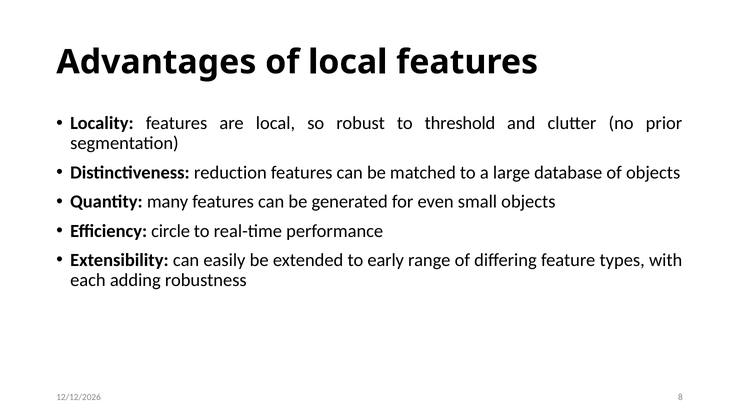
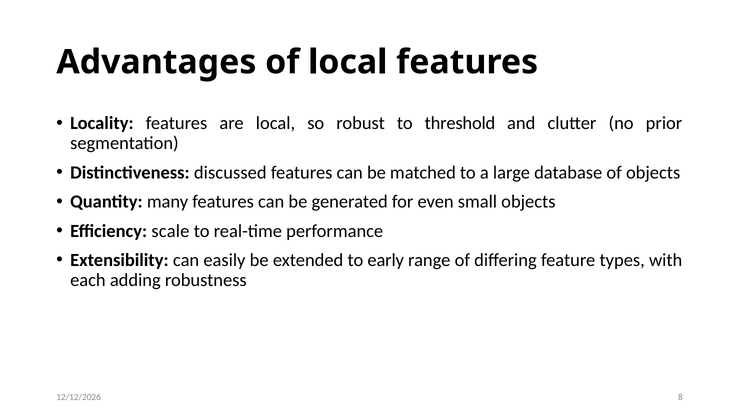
reduction: reduction -> discussed
circle: circle -> scale
